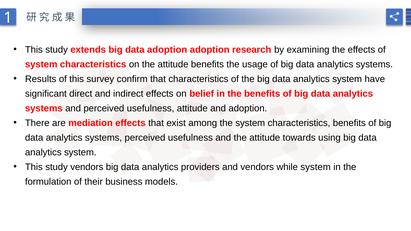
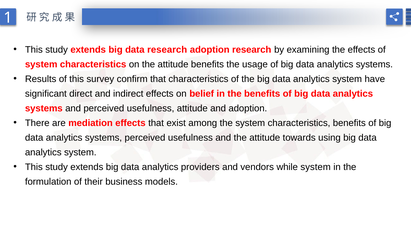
data adoption: adoption -> research
vendors at (87, 167): vendors -> extends
